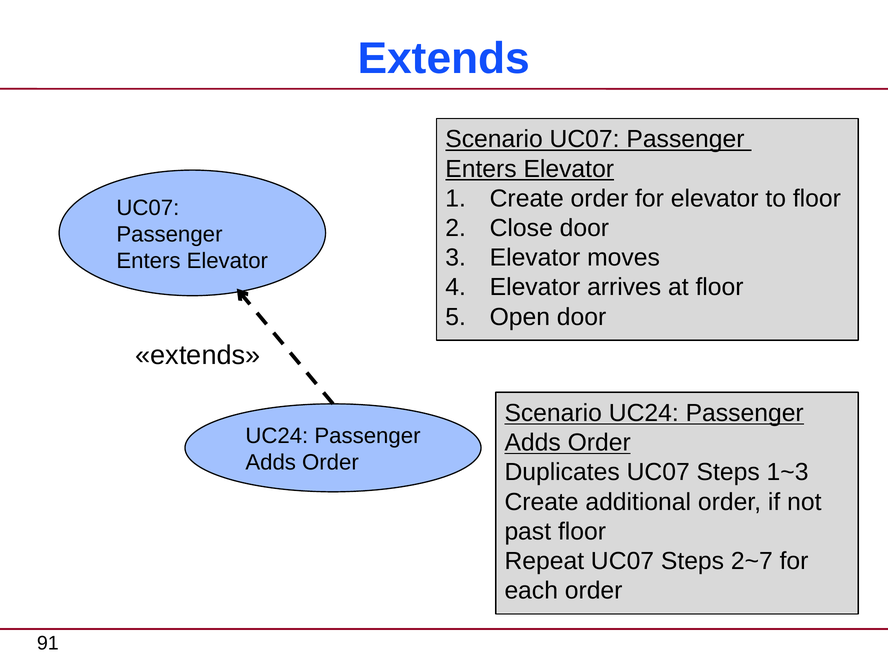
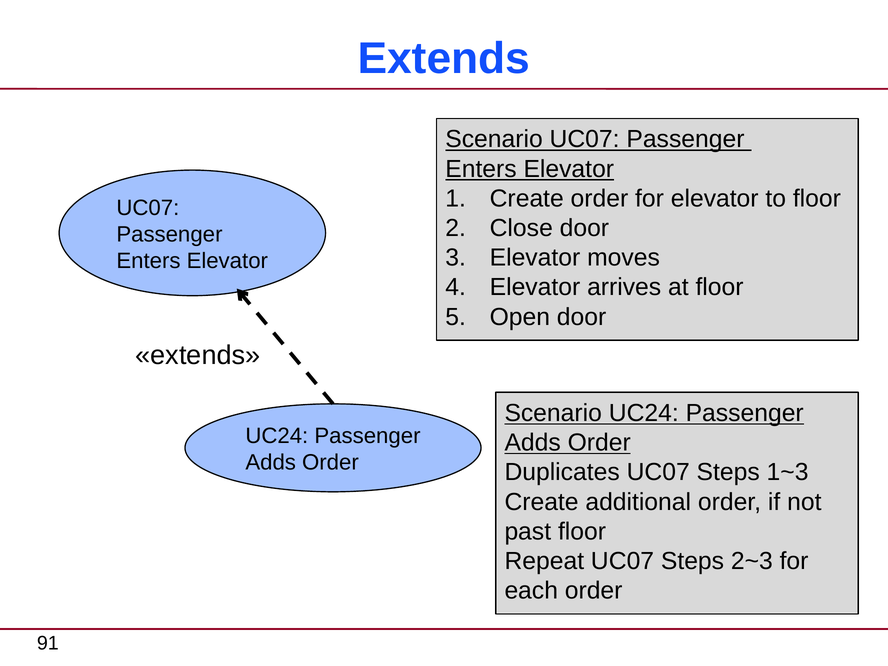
2~7: 2~7 -> 2~3
